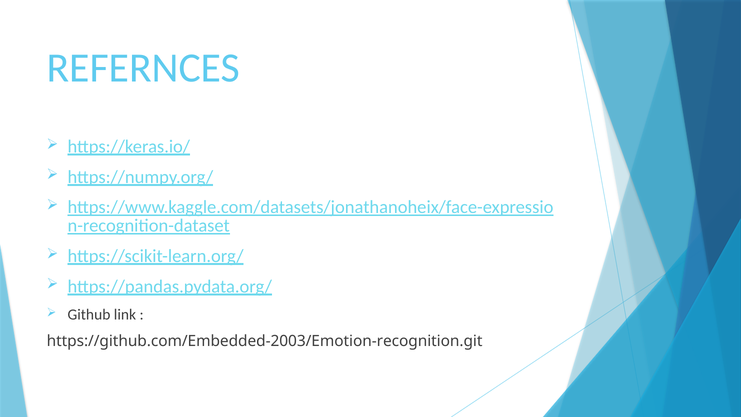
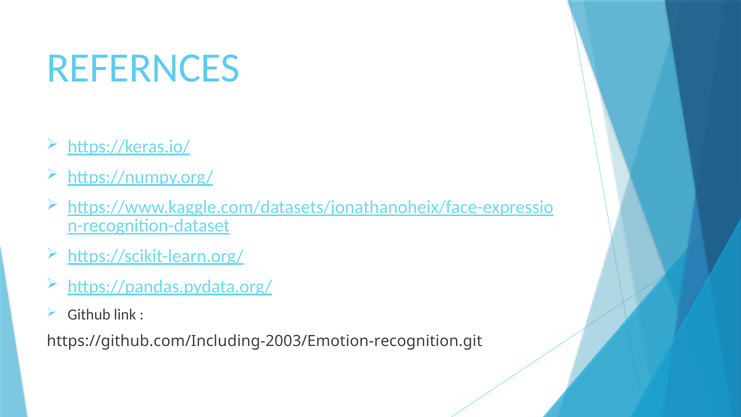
https://github.com/Embedded-2003/Emotion-recognition.git: https://github.com/Embedded-2003/Emotion-recognition.git -> https://github.com/Including-2003/Emotion-recognition.git
